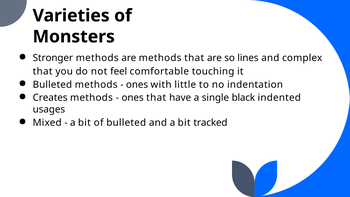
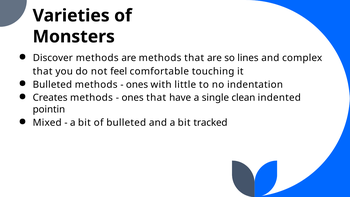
Stronger: Stronger -> Discover
black: black -> clean
usages: usages -> pointin
